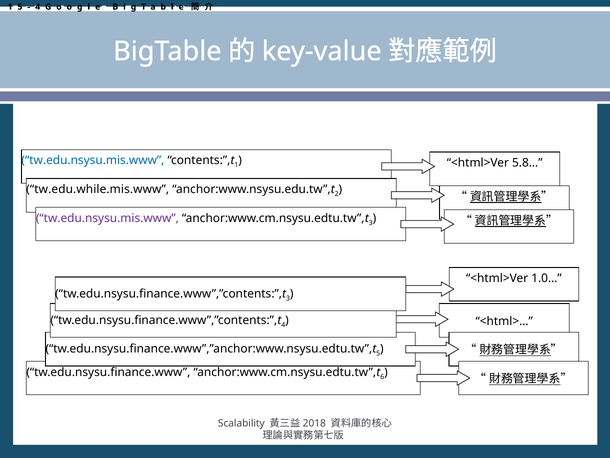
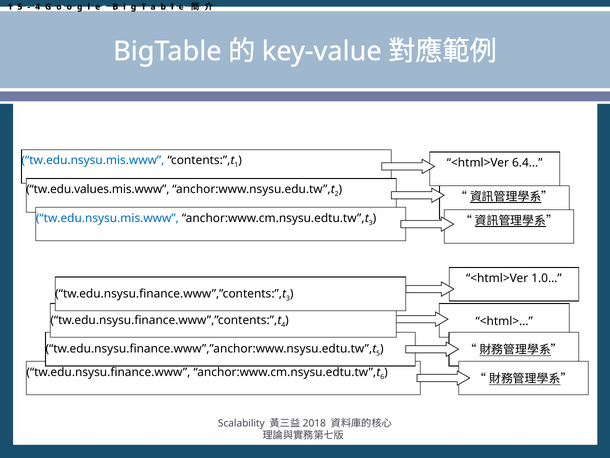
5.8…: 5.8… -> 6.4…
tw.edu.while.mis.www: tw.edu.while.mis.www -> tw.edu.values.mis.www
tw.edu.nsysu.mis.www at (107, 218) colour: purple -> blue
